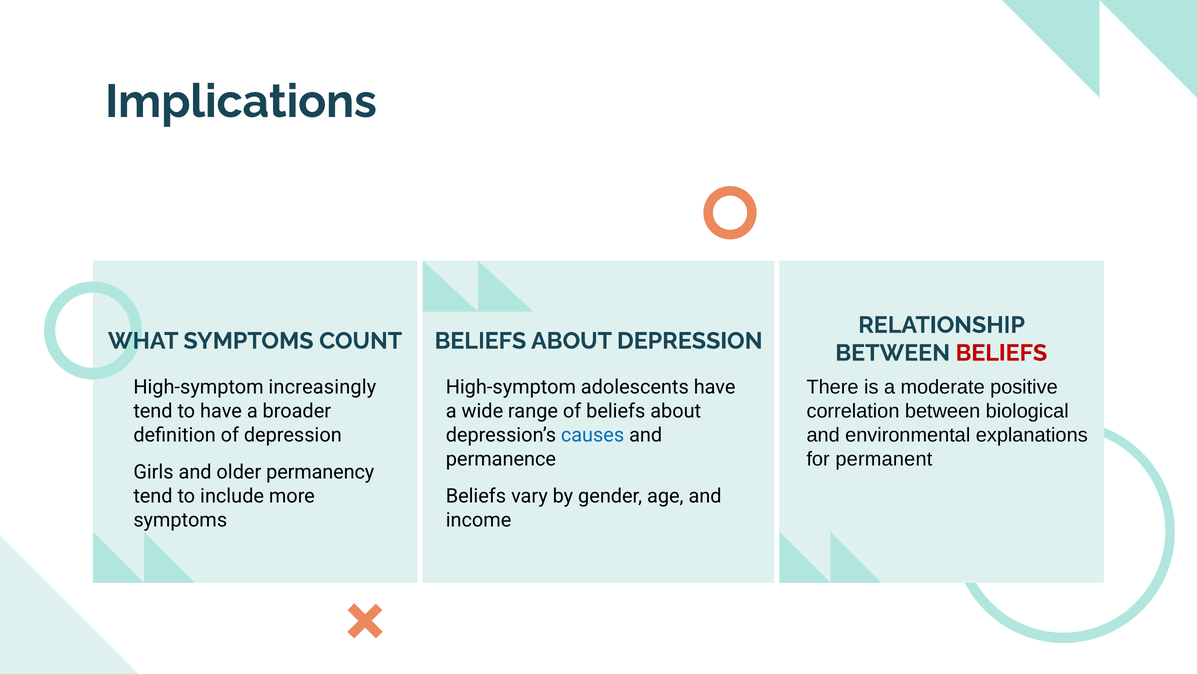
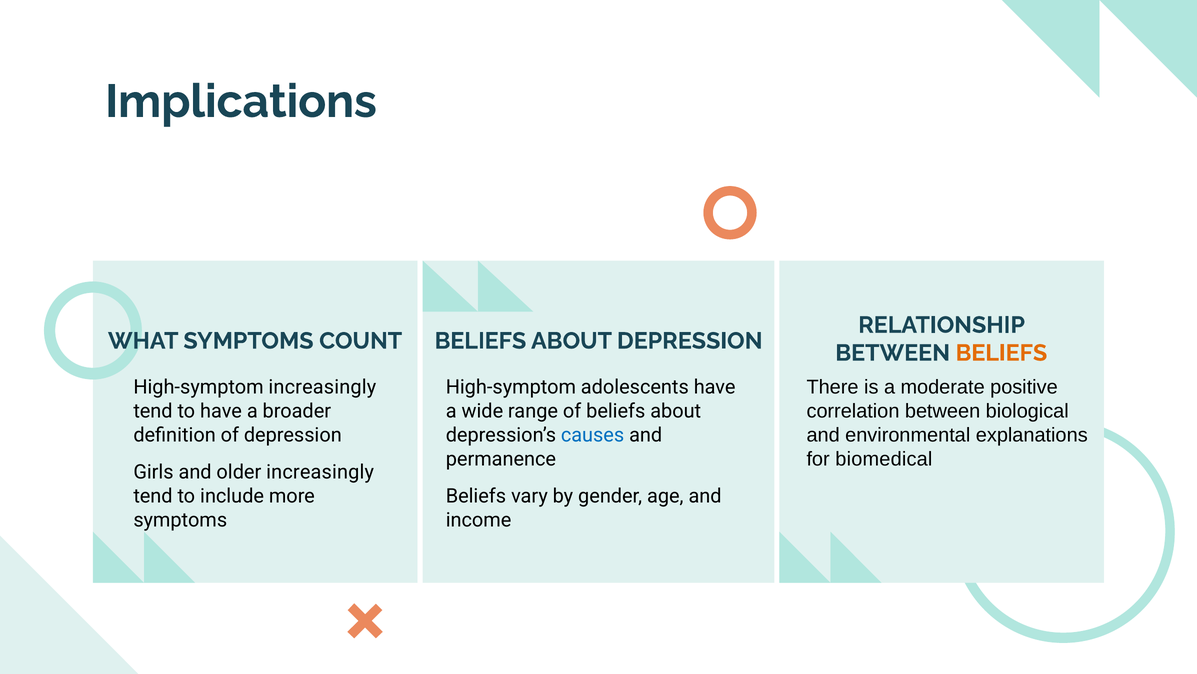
BELIEFS at (1001, 353) colour: red -> orange
permanent: permanent -> biomedical
older permanency: permanency -> increasingly
